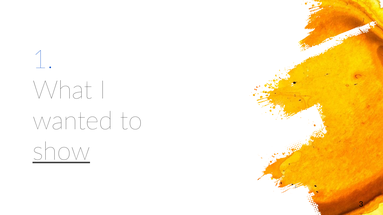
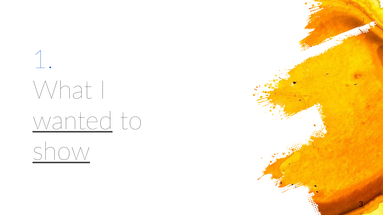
wanted underline: none -> present
